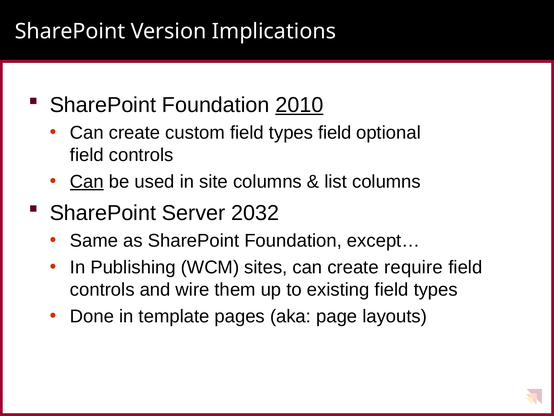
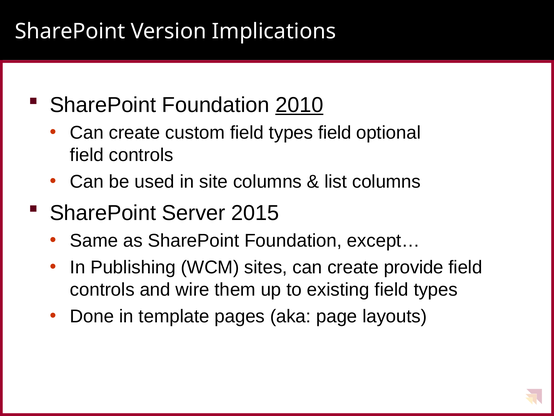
Can at (87, 182) underline: present -> none
2032: 2032 -> 2015
require: require -> provide
